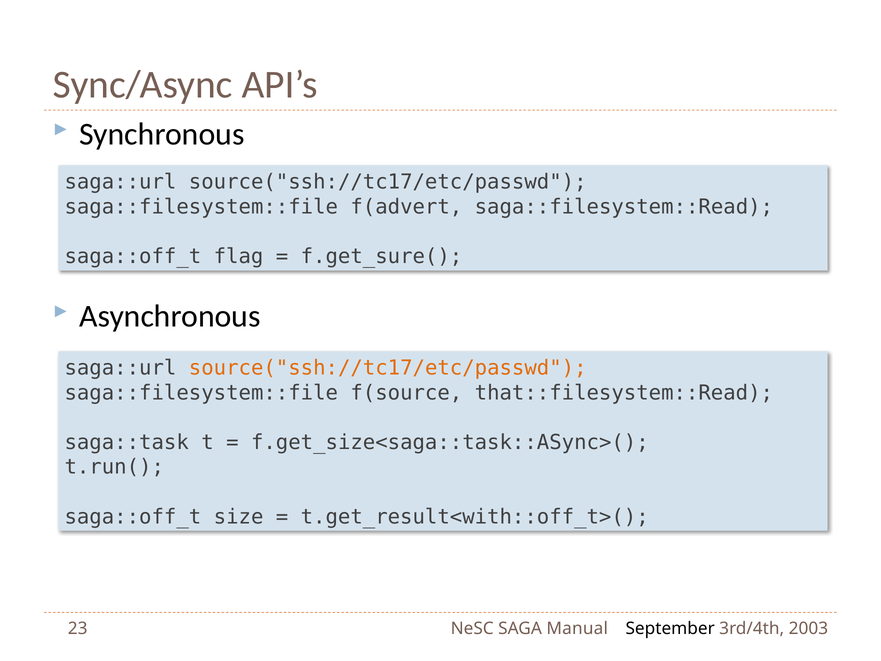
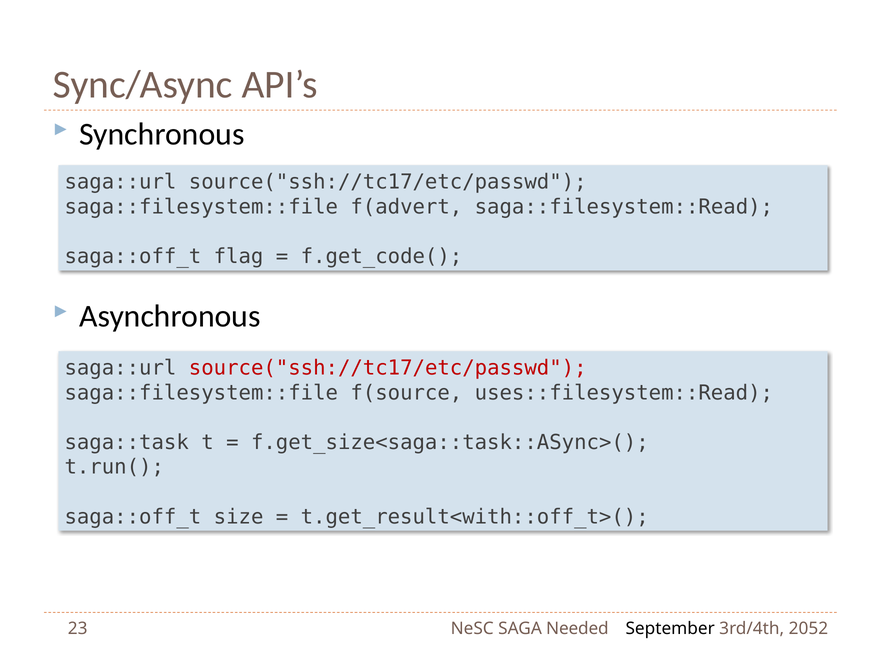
f.get_sure(: f.get_sure( -> f.get_code(
source("ssh://tc17/etc/passwd at (388, 368) colour: orange -> red
that::filesystem::Read: that::filesystem::Read -> uses::filesystem::Read
Manual: Manual -> Needed
2003: 2003 -> 2052
